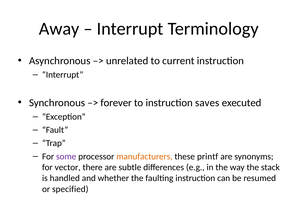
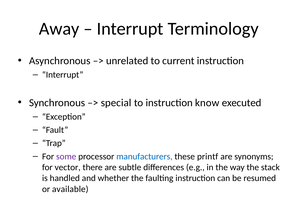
forever: forever -> special
saves: saves -> know
manufacturers colour: orange -> blue
specified: specified -> available
